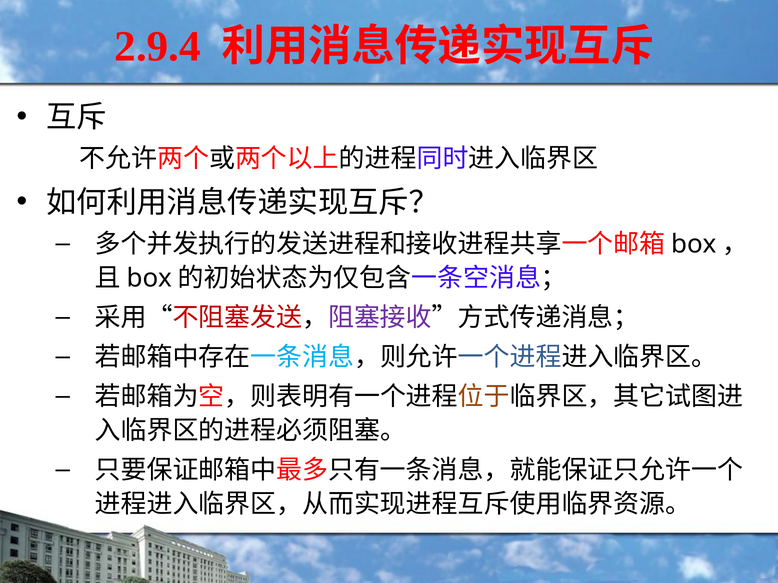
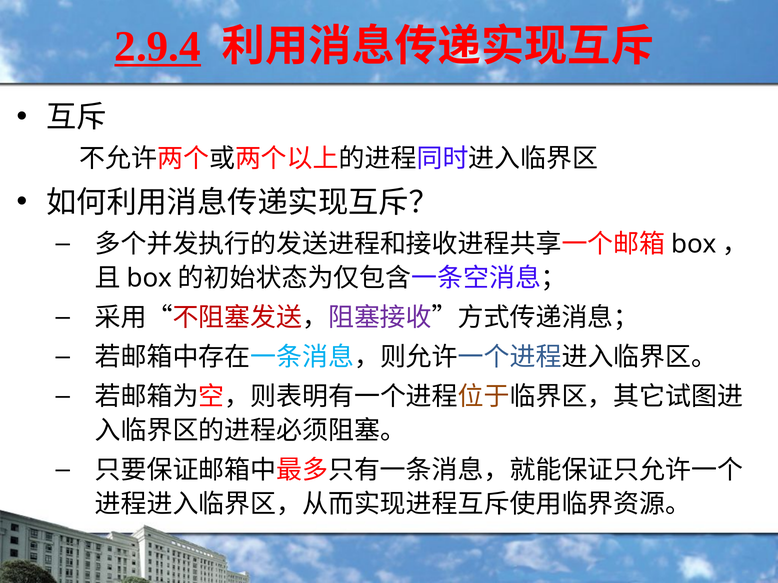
2.9.4 underline: none -> present
